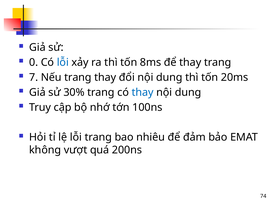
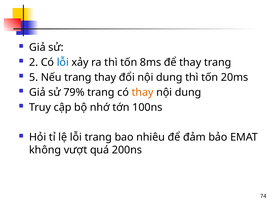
0: 0 -> 2
7: 7 -> 5
30%: 30% -> 79%
thay at (143, 92) colour: blue -> orange
